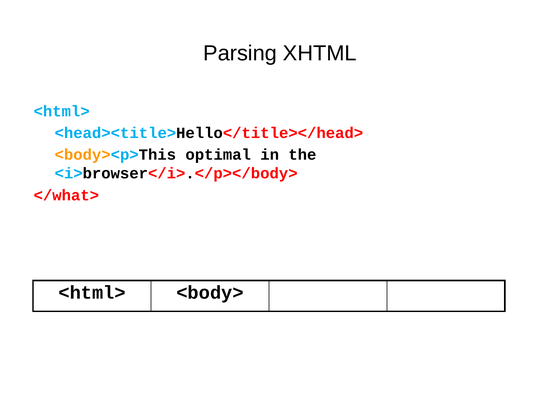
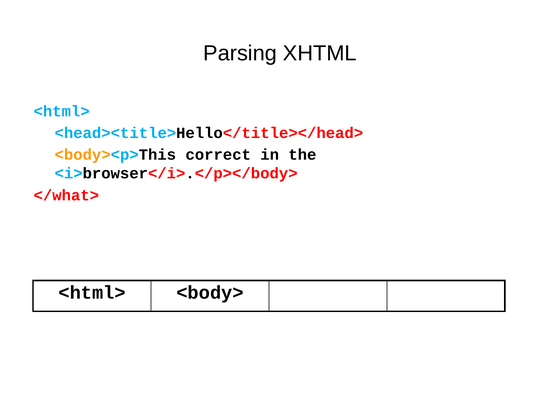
optimal: optimal -> correct
